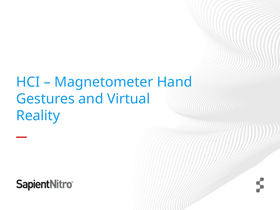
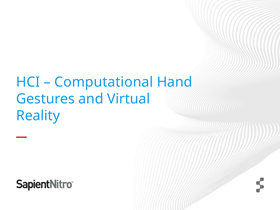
Magnetometer: Magnetometer -> Computational
